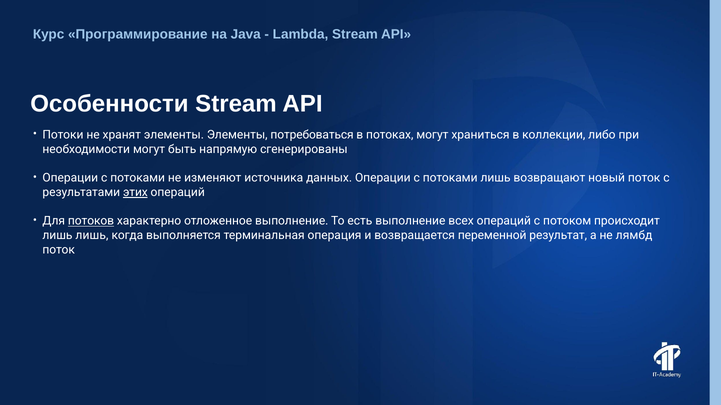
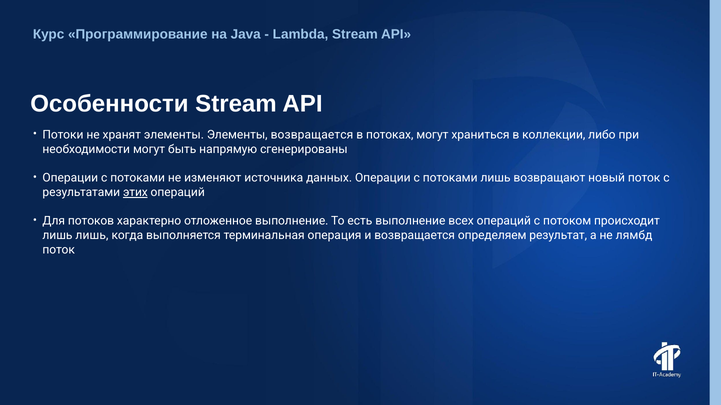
Элементы потребоваться: потребоваться -> возвращается
потоков underline: present -> none
переменной: переменной -> определяем
